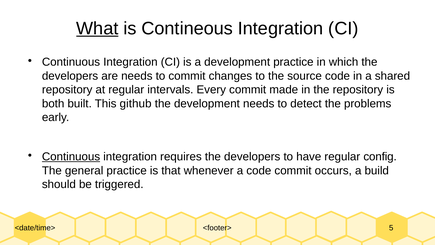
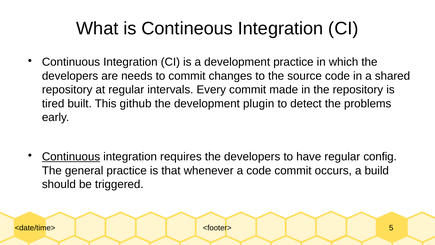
What underline: present -> none
both: both -> tired
development needs: needs -> plugin
